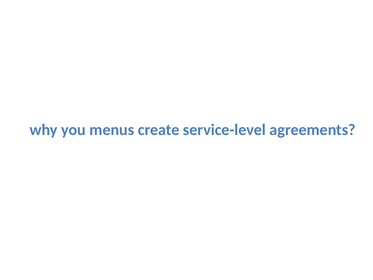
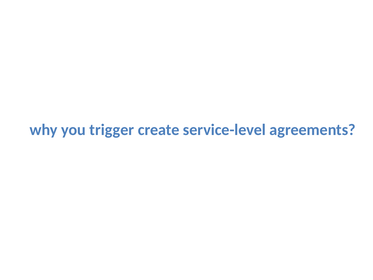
menus: menus -> trigger
